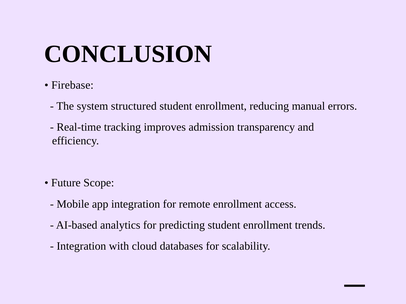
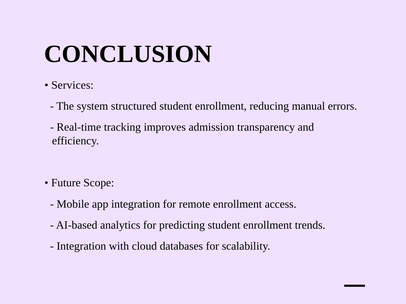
Firebase: Firebase -> Services
